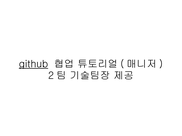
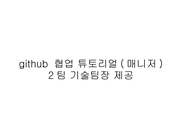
github underline: present -> none
